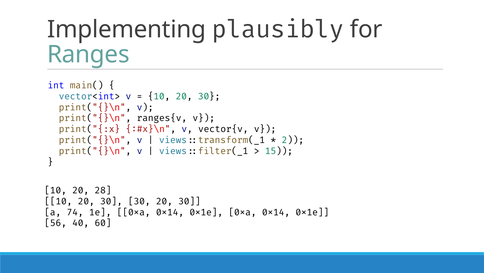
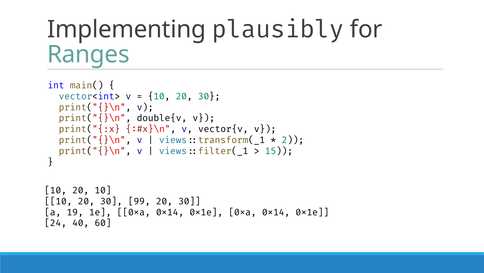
ranges{v: ranges{v -> double{v
20 28: 28 -> 10
30 30: 30 -> 99
74: 74 -> 19
56: 56 -> 24
